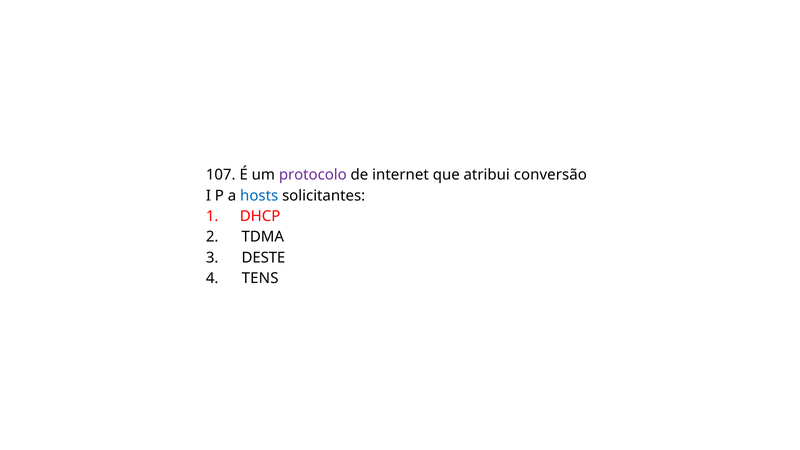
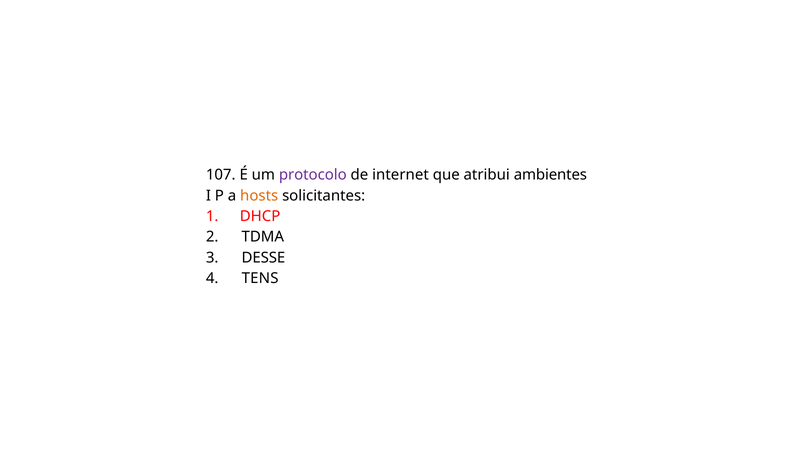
conversão: conversão -> ambientes
hosts colour: blue -> orange
DESTE: DESTE -> DESSE
